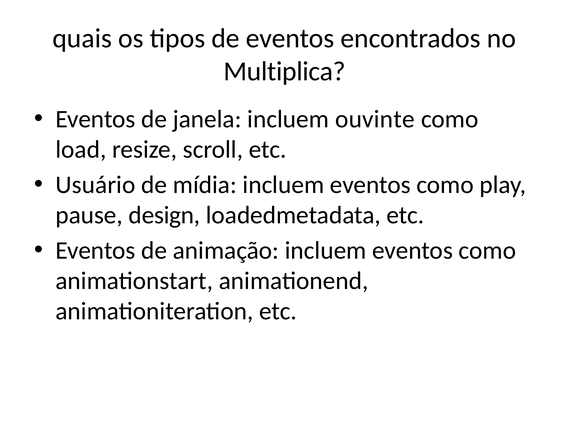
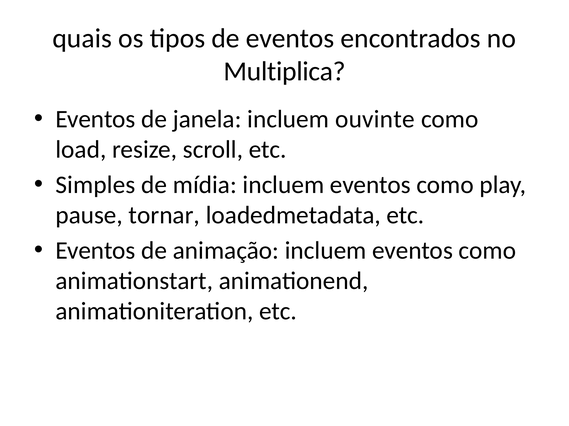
Usuário: Usuário -> Simples
design: design -> tornar
